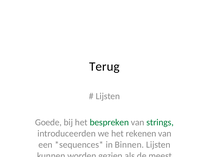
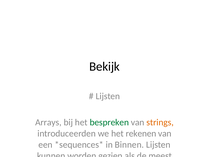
Terug: Terug -> Bekijk
Goede: Goede -> Arrays
strings at (160, 122) colour: green -> orange
